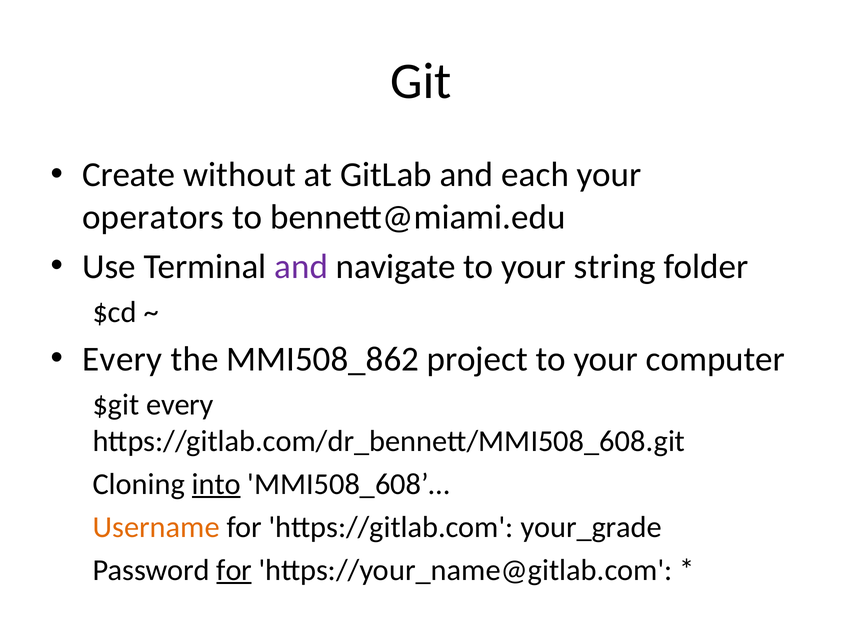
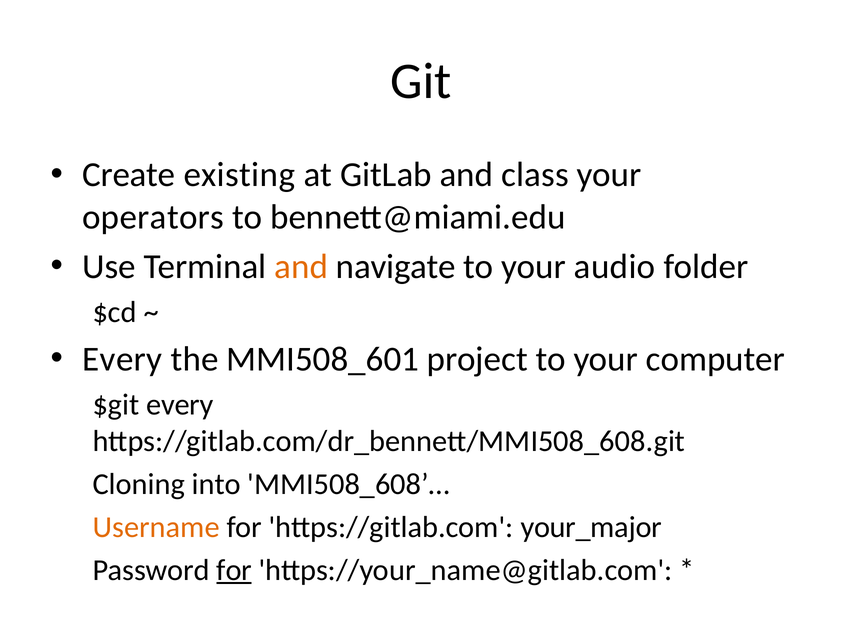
without: without -> existing
each: each -> class
and at (301, 267) colour: purple -> orange
string: string -> audio
MMI508_862: MMI508_862 -> MMI508_601
into underline: present -> none
your_grade: your_grade -> your_major
